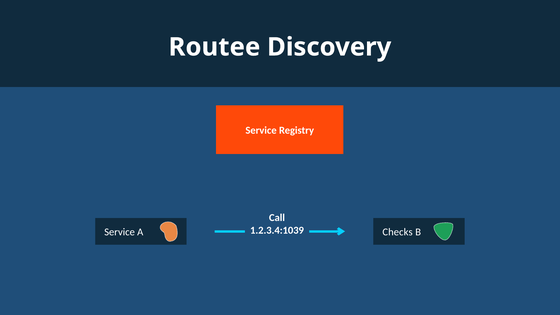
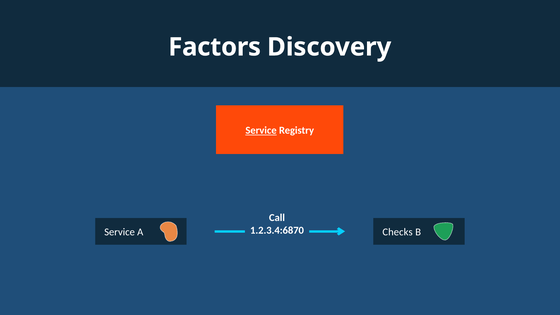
Routee: Routee -> Factors
Service at (261, 130) underline: none -> present
1.2.3.4:1039: 1.2.3.4:1039 -> 1.2.3.4:6870
